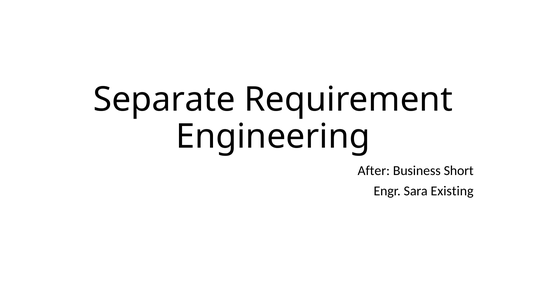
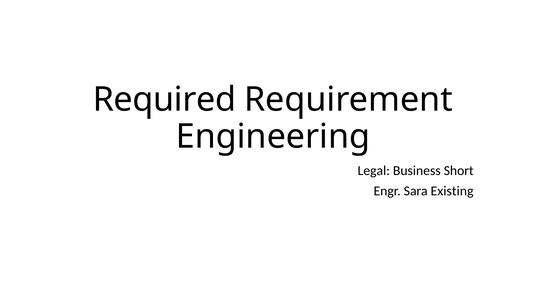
Separate: Separate -> Required
After: After -> Legal
